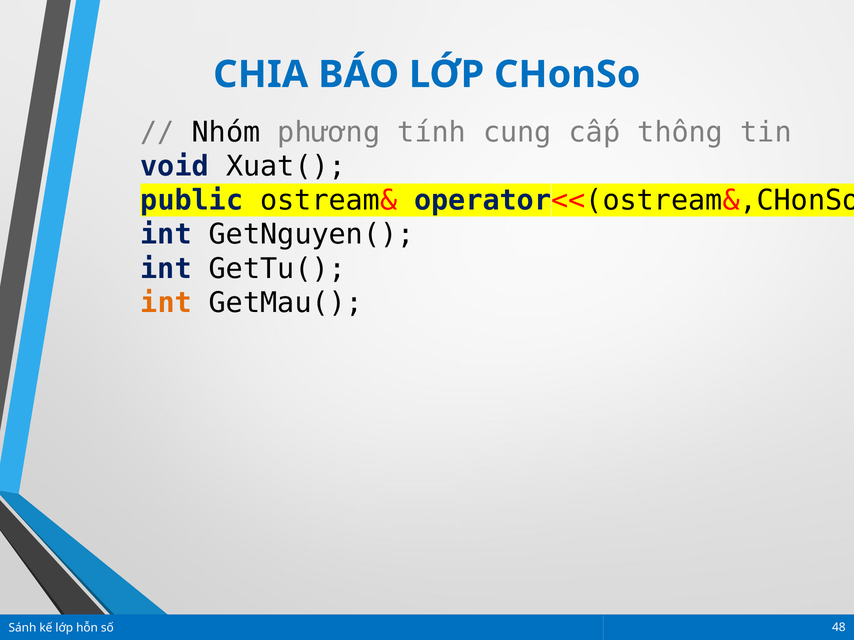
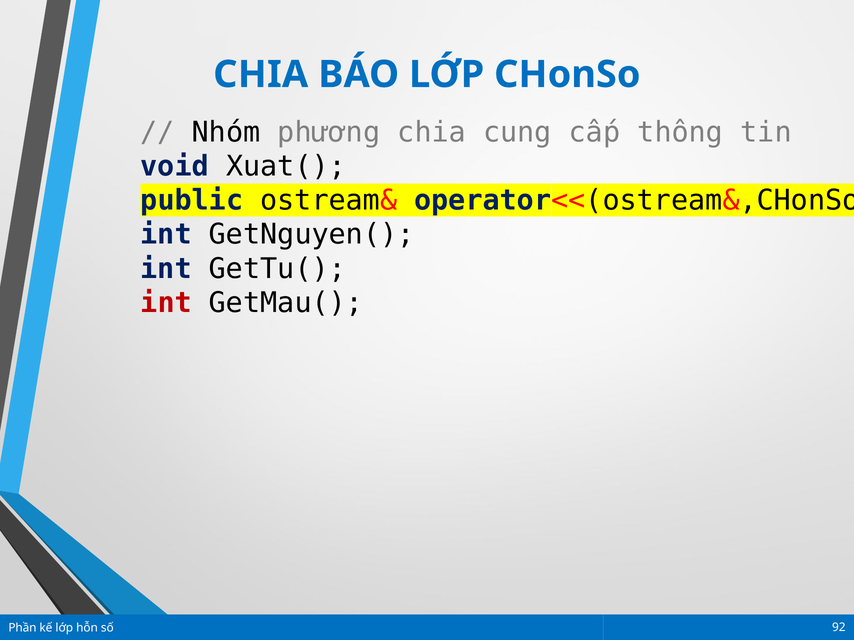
phương tính: tính -> chia
int at (166, 303) colour: orange -> red
Sánh: Sánh -> Phần
48: 48 -> 92
